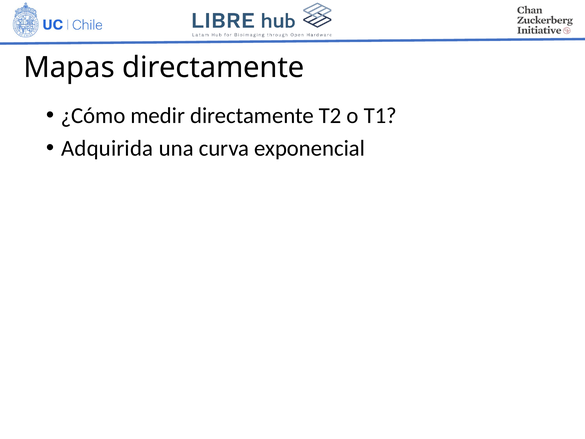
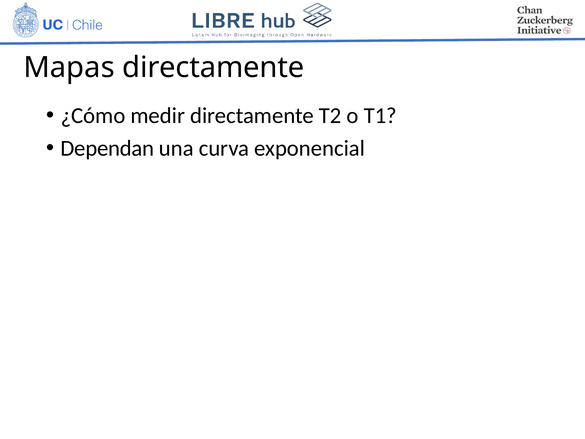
Adquirida: Adquirida -> Dependan
